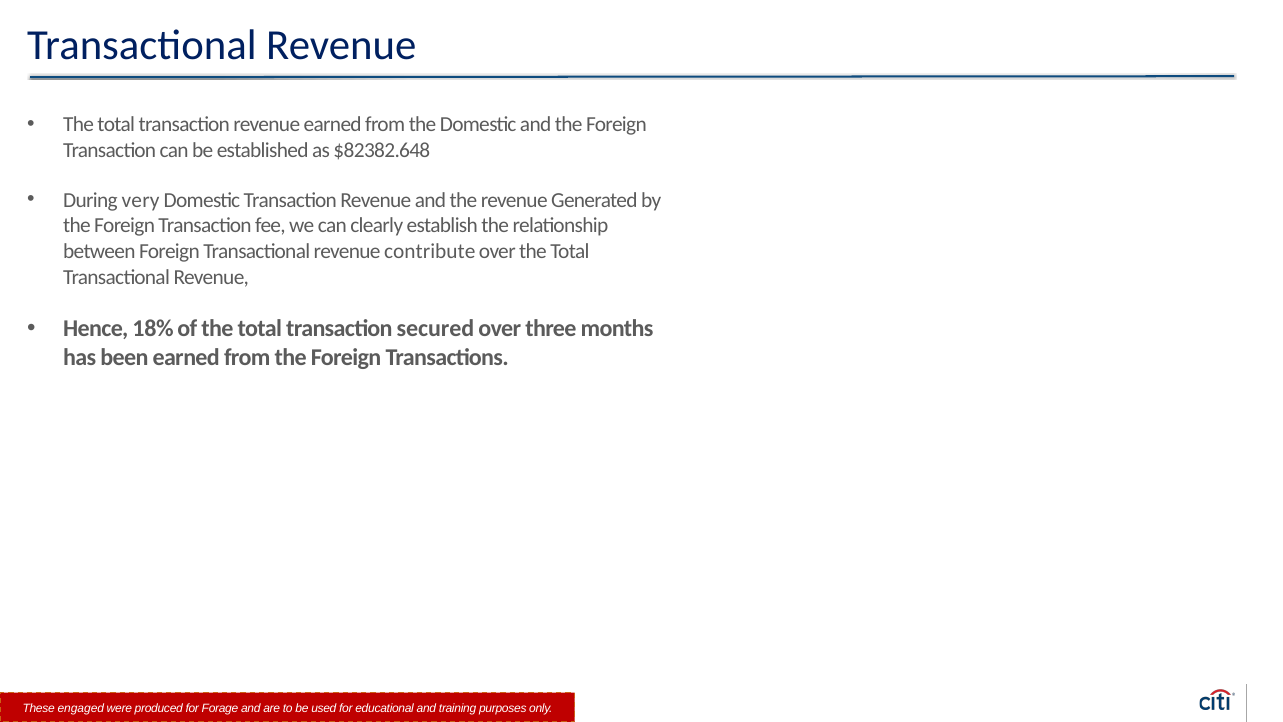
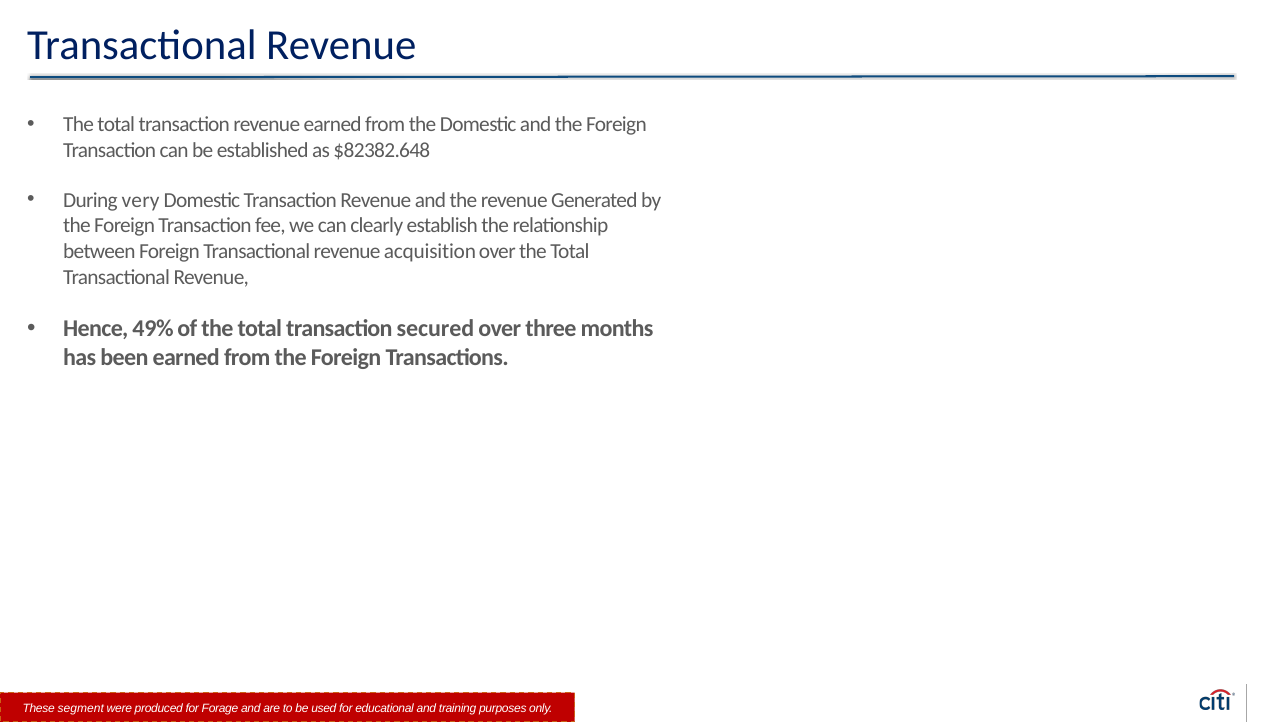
contribute: contribute -> acquisition
18%: 18% -> 49%
engaged: engaged -> segment
